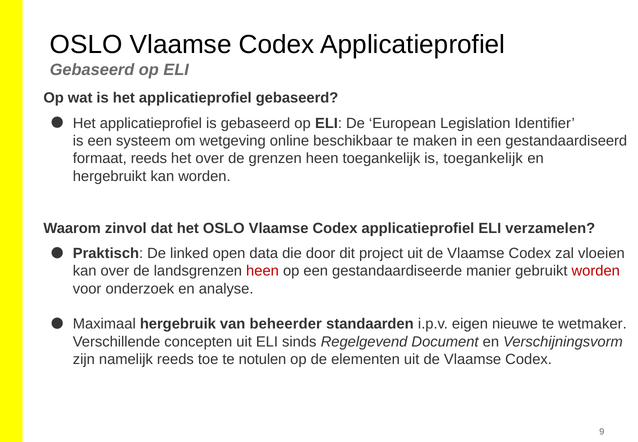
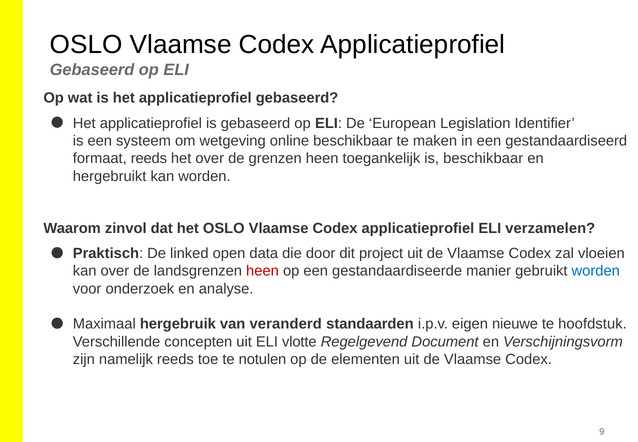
is toegankelijk: toegankelijk -> beschikbaar
worden at (596, 271) colour: red -> blue
beheerder: beheerder -> veranderd
wetmaker: wetmaker -> hoofdstuk
sinds: sinds -> vlotte
